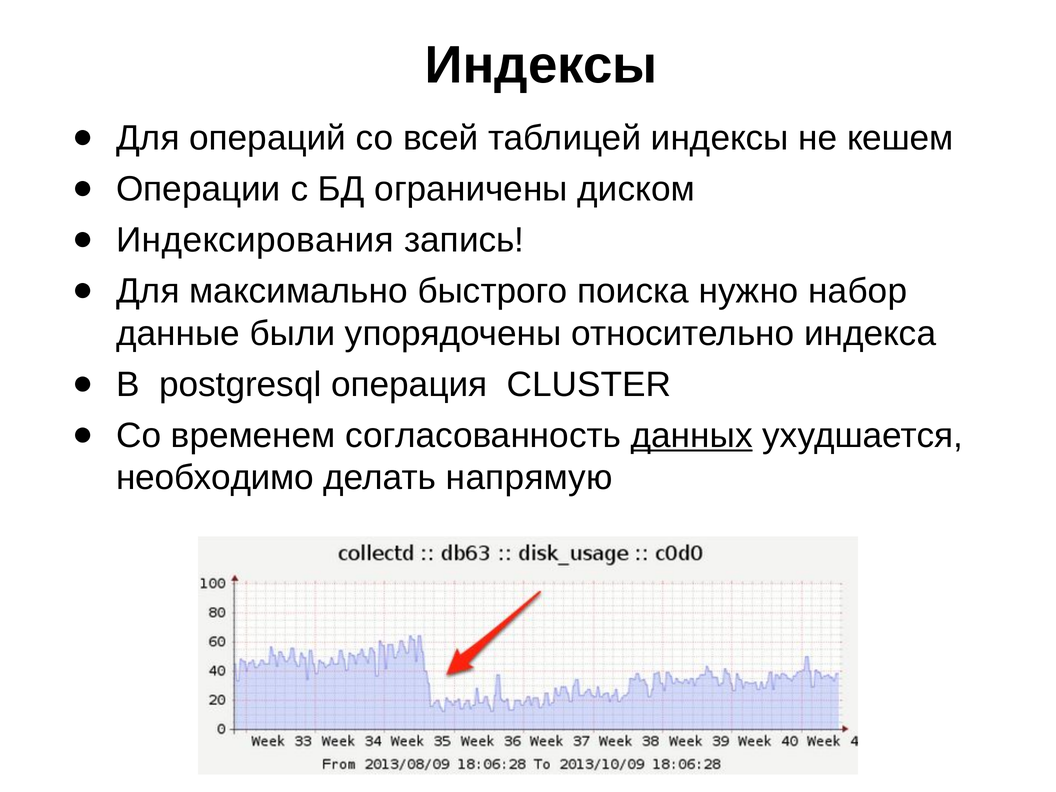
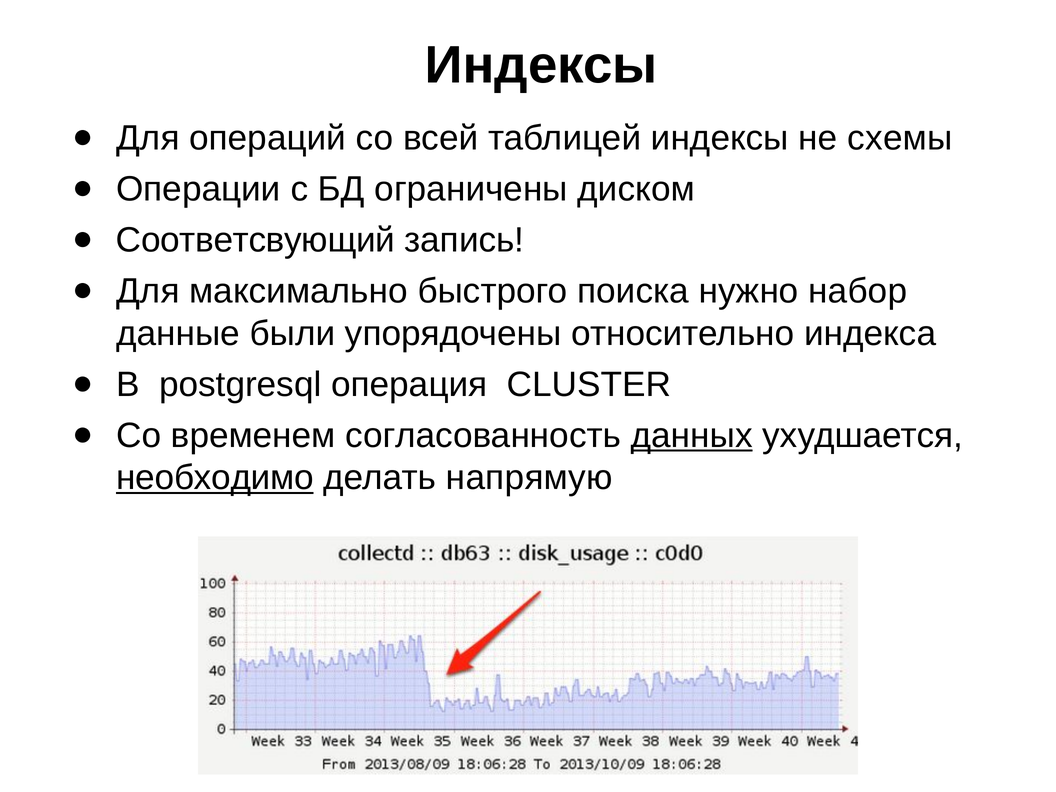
кешем: кешем -> схемы
Индексирования: Индексирования -> Соответсвующий
необходимо underline: none -> present
